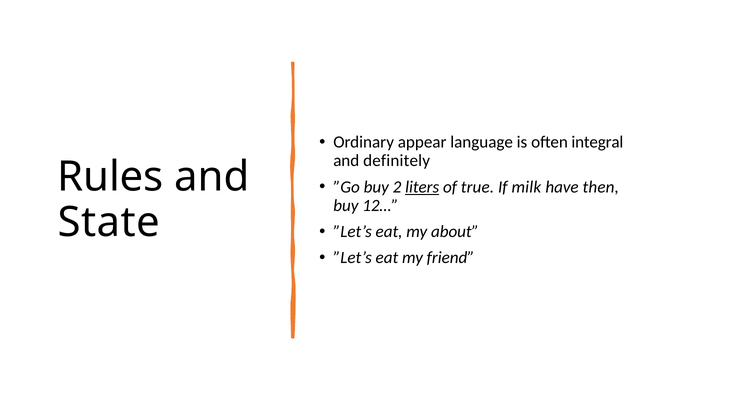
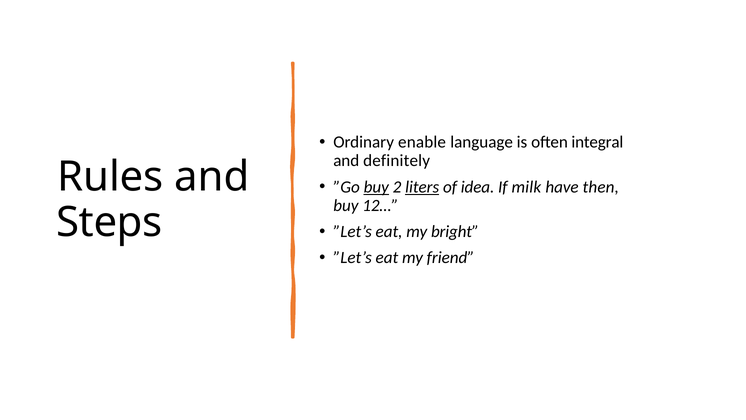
appear: appear -> enable
buy at (376, 187) underline: none -> present
true: true -> idea
State: State -> Steps
about: about -> bright
